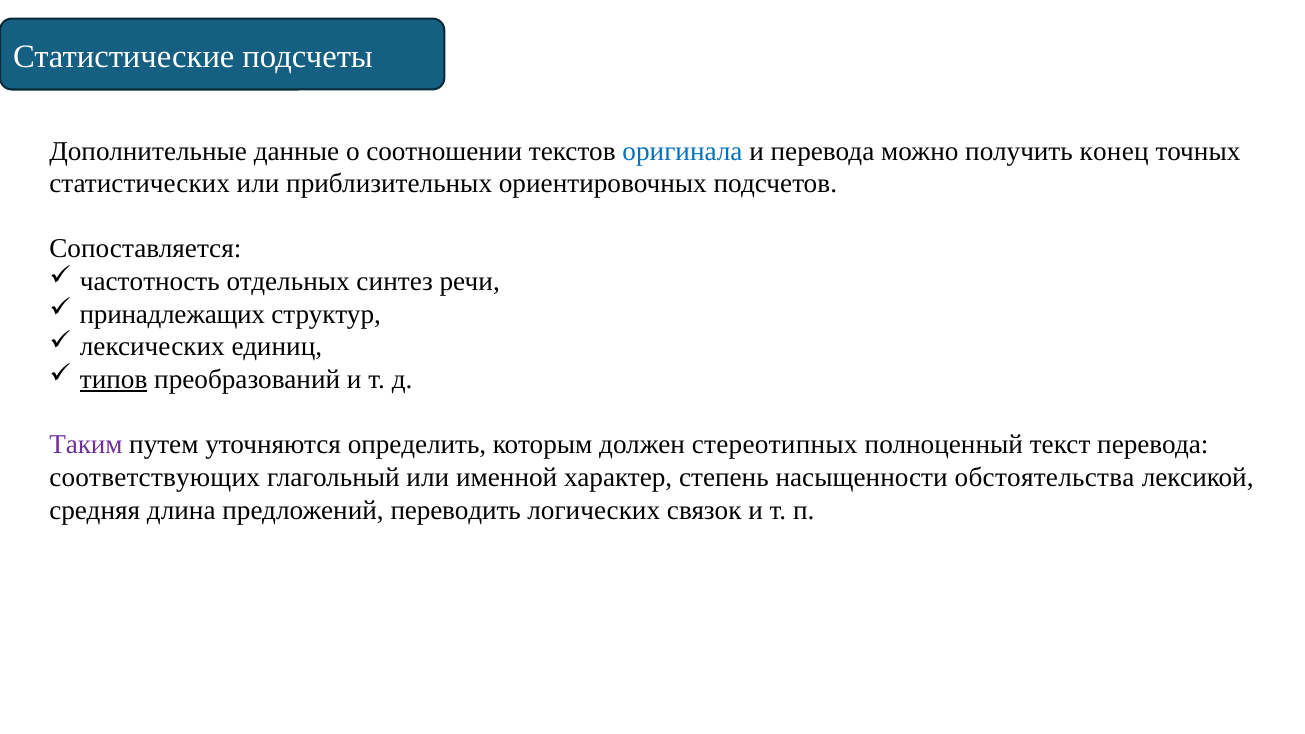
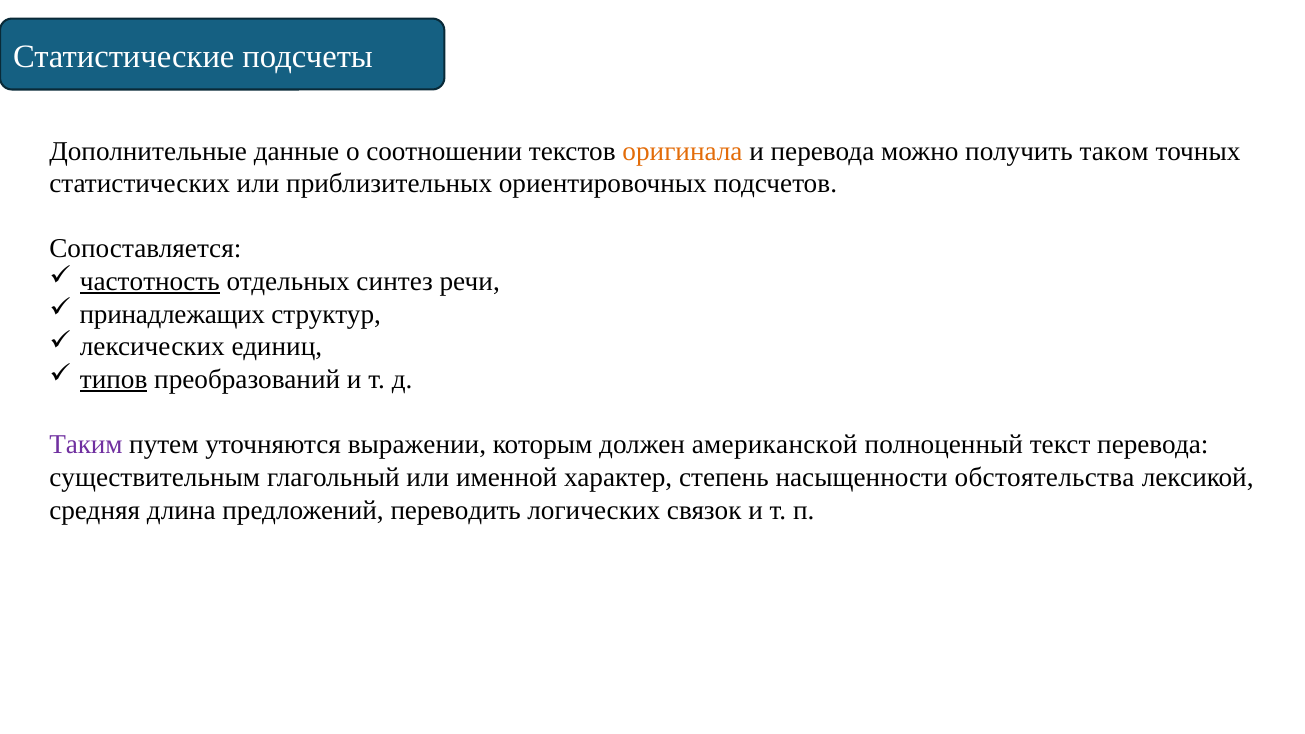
оригинала colour: blue -> orange
конец: конец -> таком
частотность underline: none -> present
определить: определить -> выражении
стереотипных: стереотипных -> американской
соответствующих: соответствующих -> существительным
